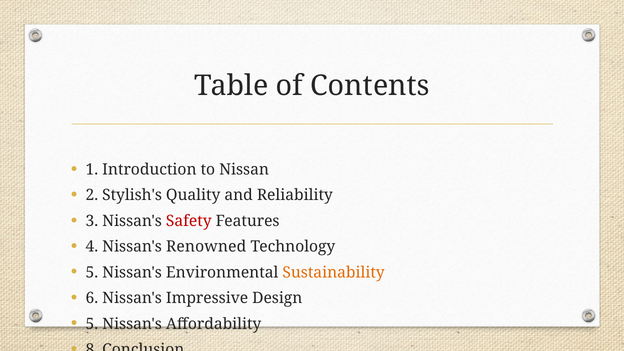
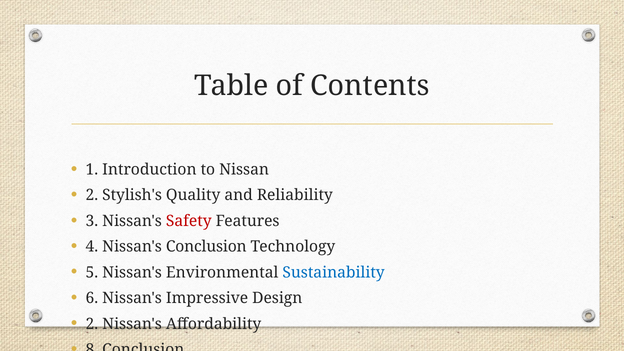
Nissan's Renowned: Renowned -> Conclusion
Sustainability colour: orange -> blue
5 at (92, 324): 5 -> 2
